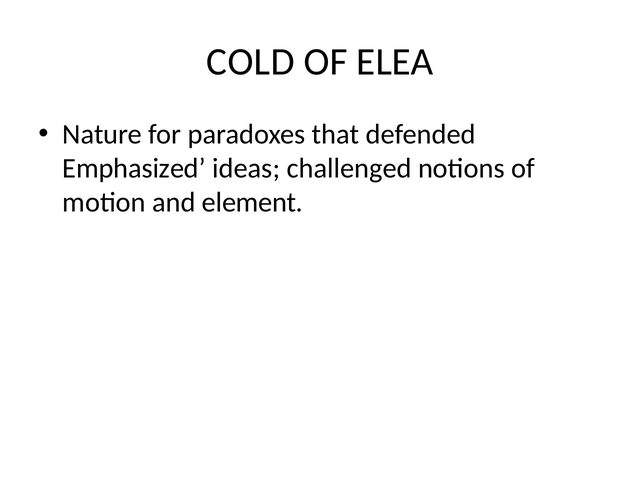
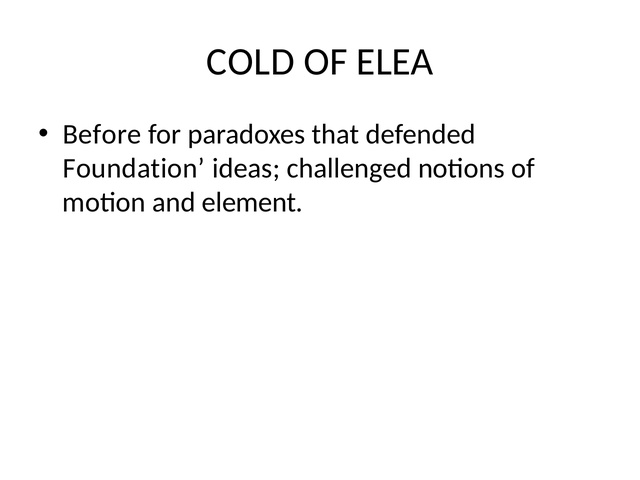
Nature: Nature -> Before
Emphasized: Emphasized -> Foundation
